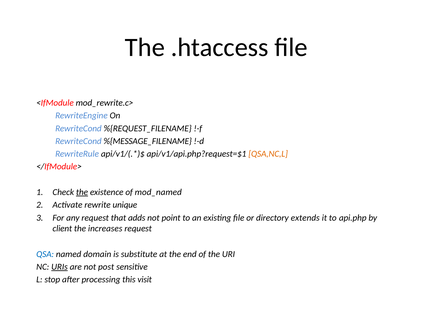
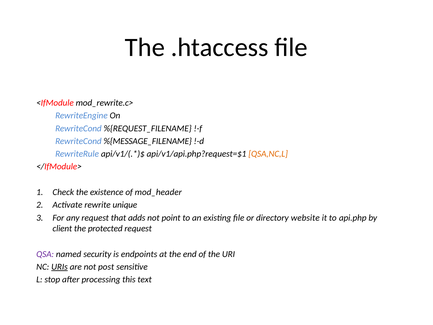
the at (82, 192) underline: present -> none
mod_named: mod_named -> mod_header
extends: extends -> website
increases: increases -> protected
QSA colour: blue -> purple
domain: domain -> security
substitute: substitute -> endpoints
visit: visit -> text
